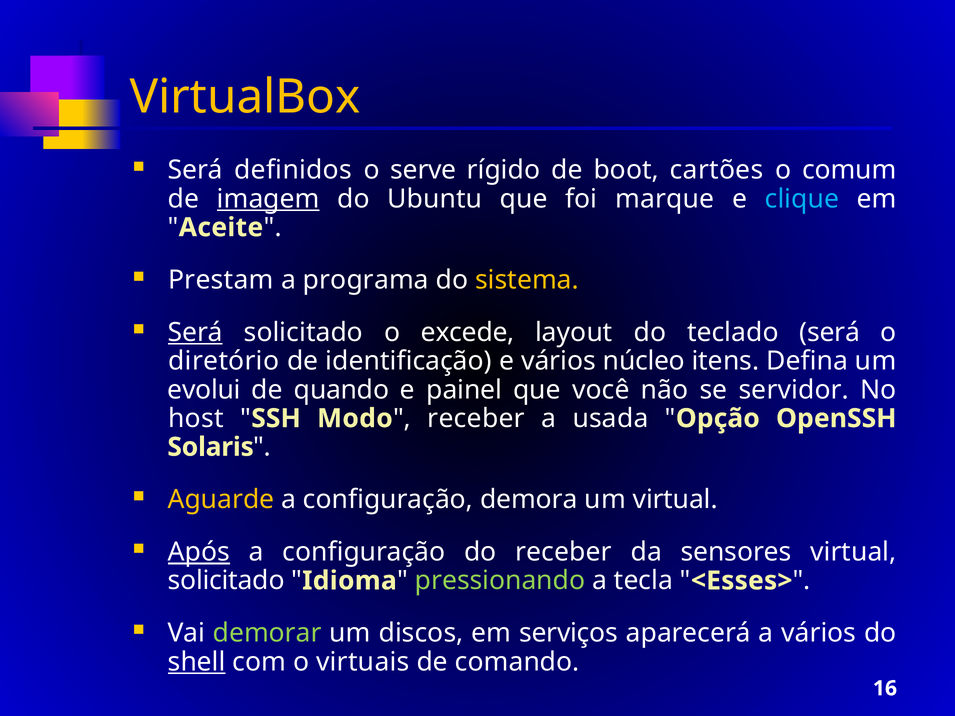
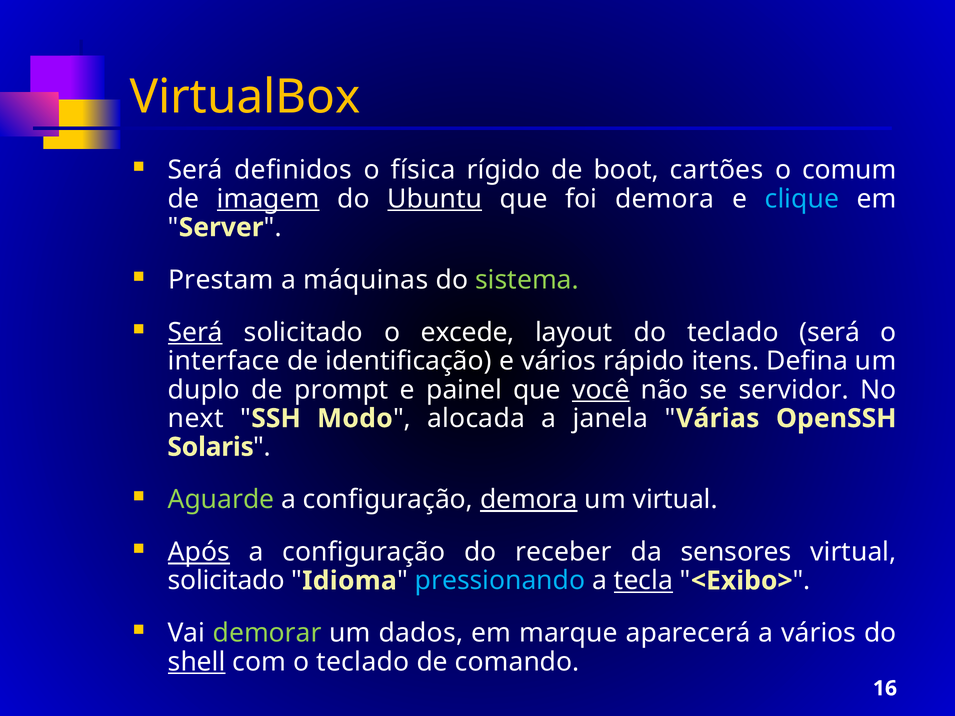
serve: serve -> física
Ubuntu underline: none -> present
foi marque: marque -> demora
Aceite: Aceite -> Server
programa: programa -> máquinas
sistema colour: yellow -> light green
diretório: diretório -> interface
núcleo: núcleo -> rápido
evolui: evolui -> duplo
quando: quando -> prompt
você underline: none -> present
host: host -> next
receber at (476, 419): receber -> alocada
usada: usada -> janela
Opção: Opção -> Várias
Aguarde colour: yellow -> light green
demora at (529, 500) underline: none -> present
pressionando colour: light green -> light blue
tecla underline: none -> present
<Esses>: <Esses> -> <Exibo>
discos: discos -> dados
serviços: serviços -> marque
o virtuais: virtuais -> teclado
